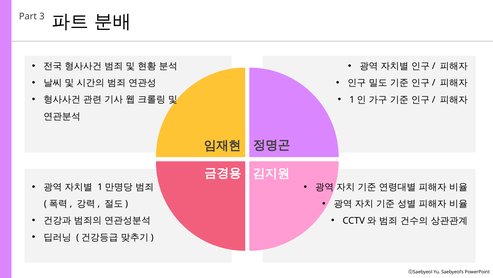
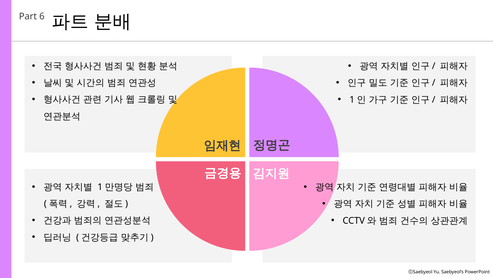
3: 3 -> 6
